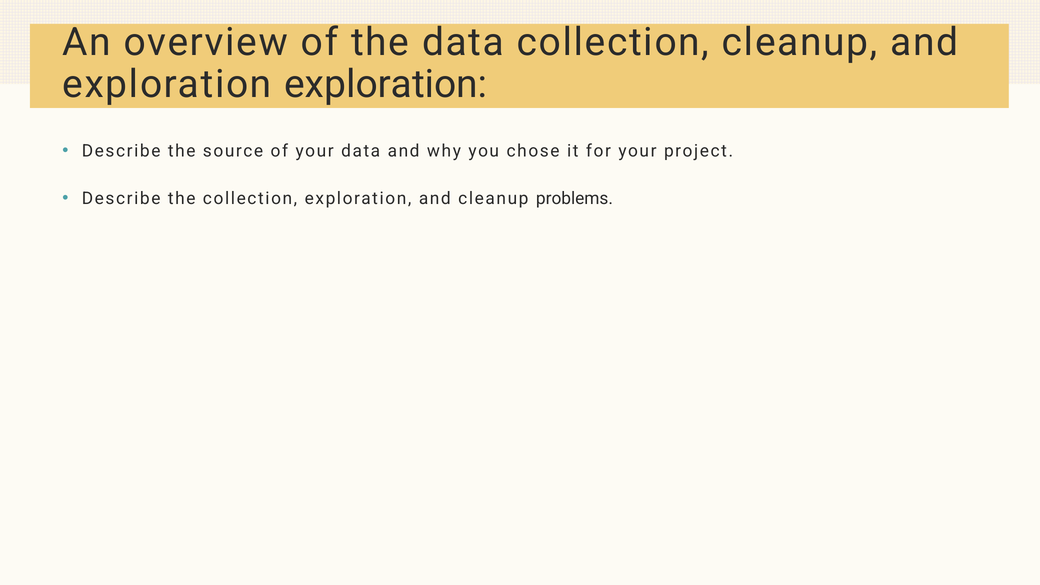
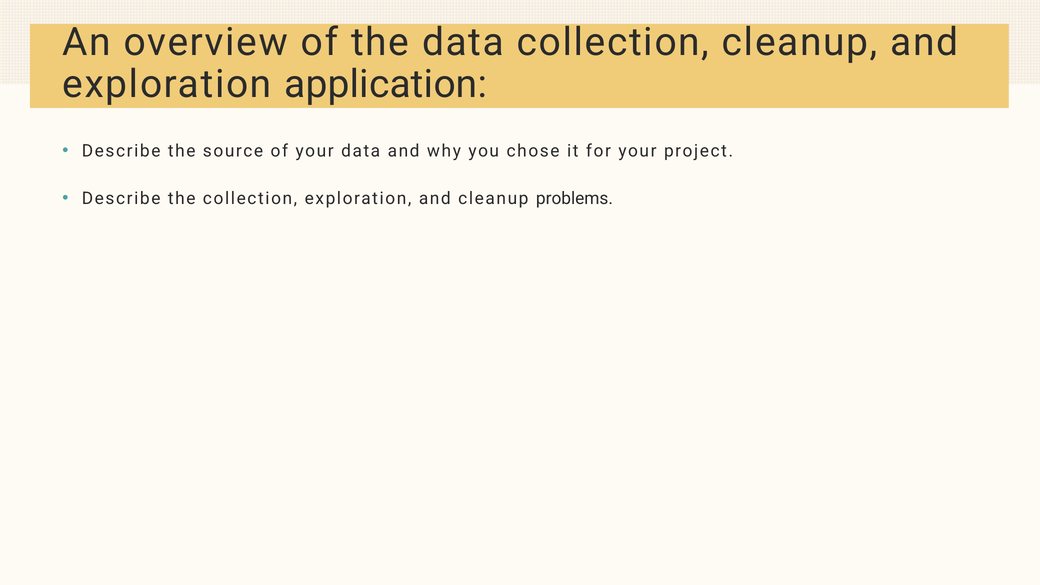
exploration exploration: exploration -> application
